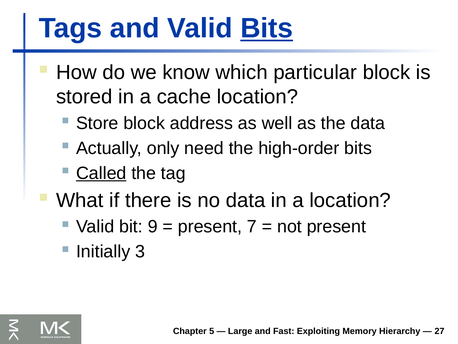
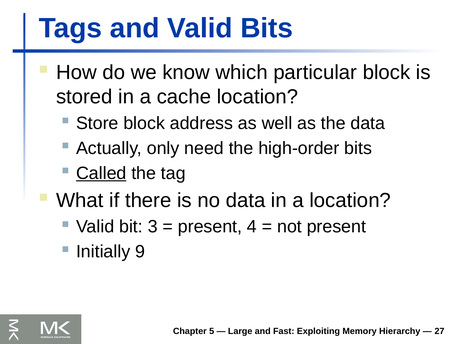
Bits at (267, 28) underline: present -> none
9: 9 -> 3
7: 7 -> 4
3: 3 -> 9
